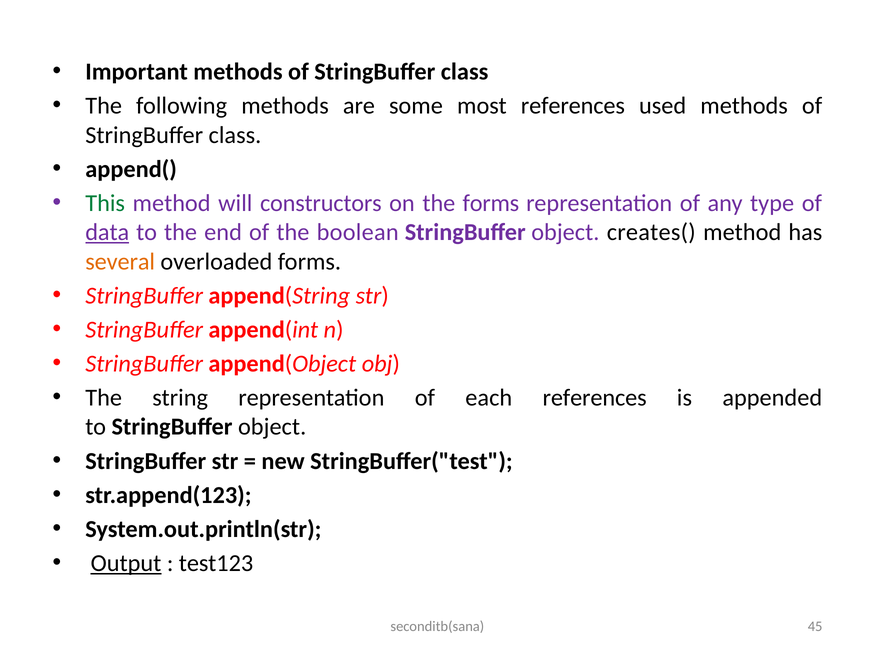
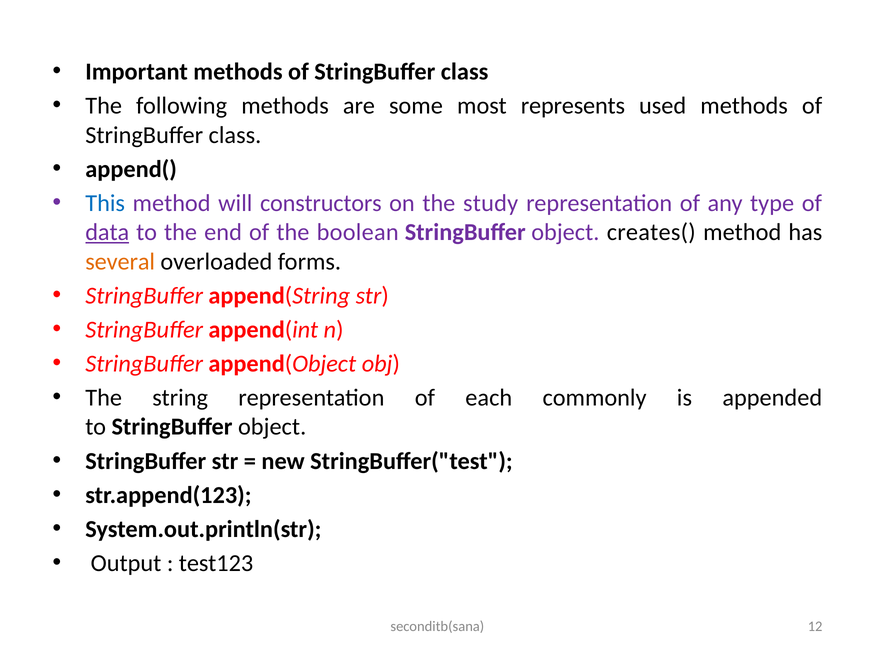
most references: references -> represents
This colour: green -> blue
the forms: forms -> study
each references: references -> commonly
Output underline: present -> none
45: 45 -> 12
